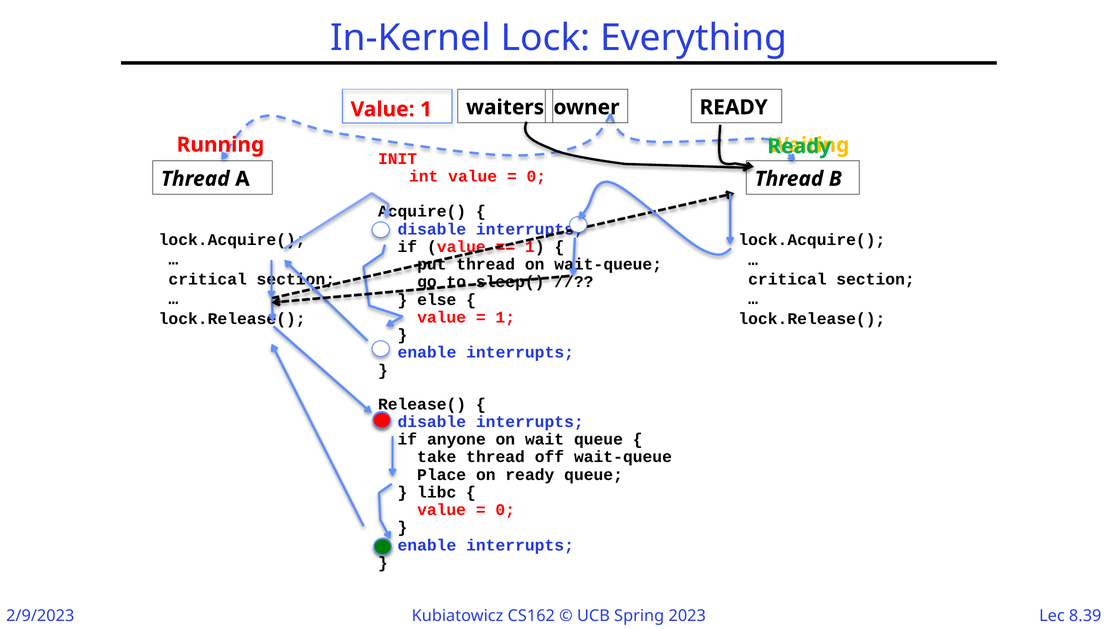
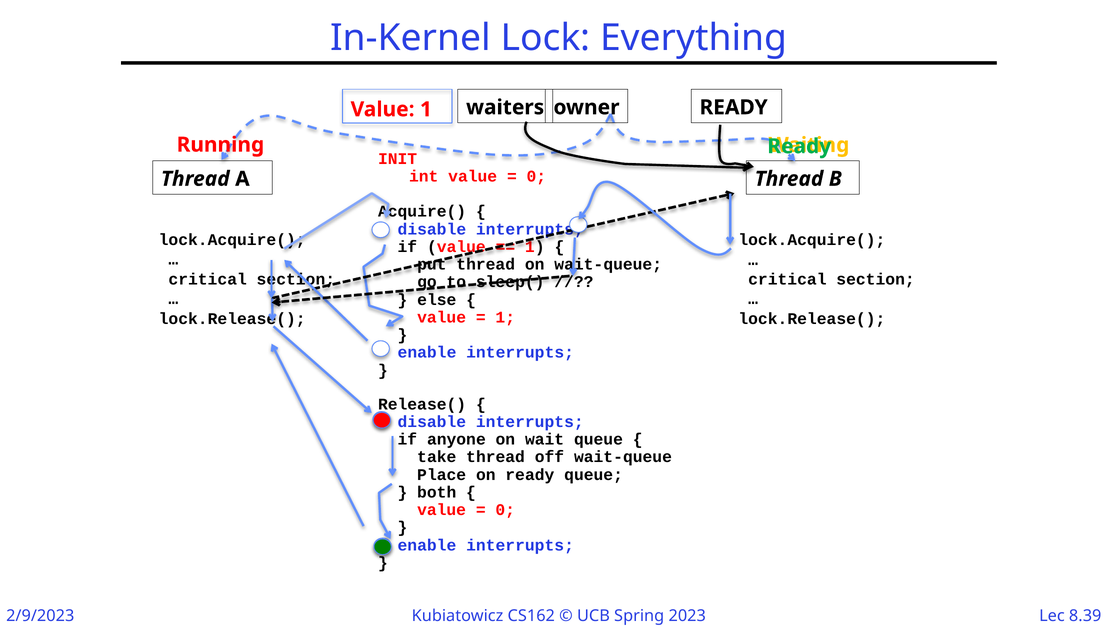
libc: libc -> both
